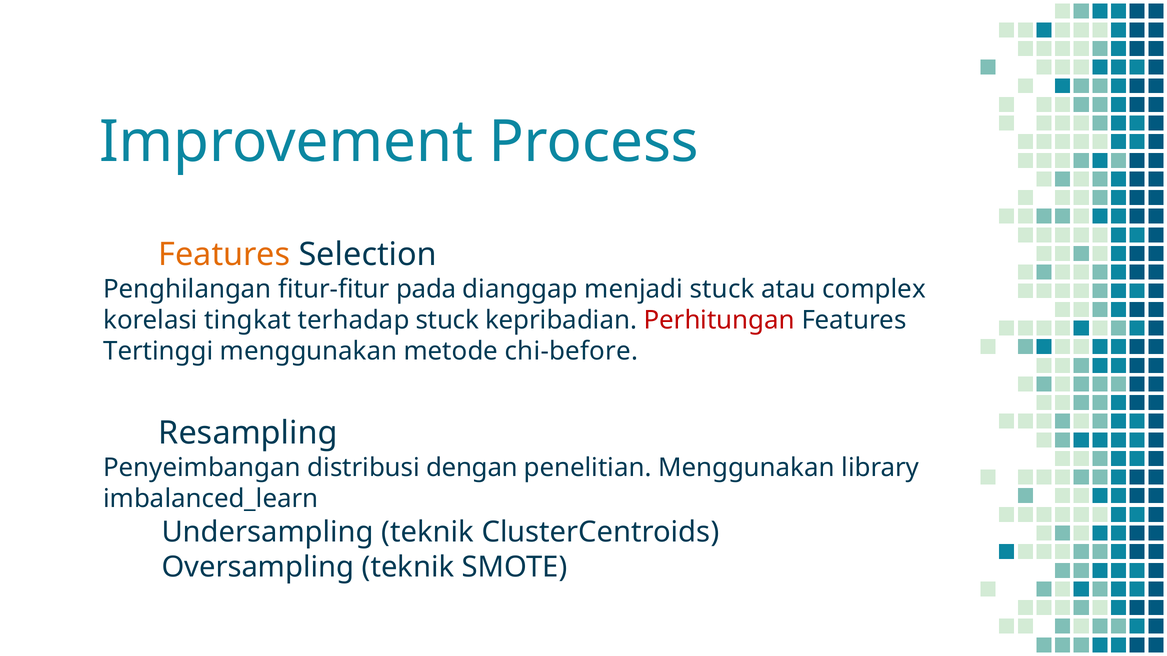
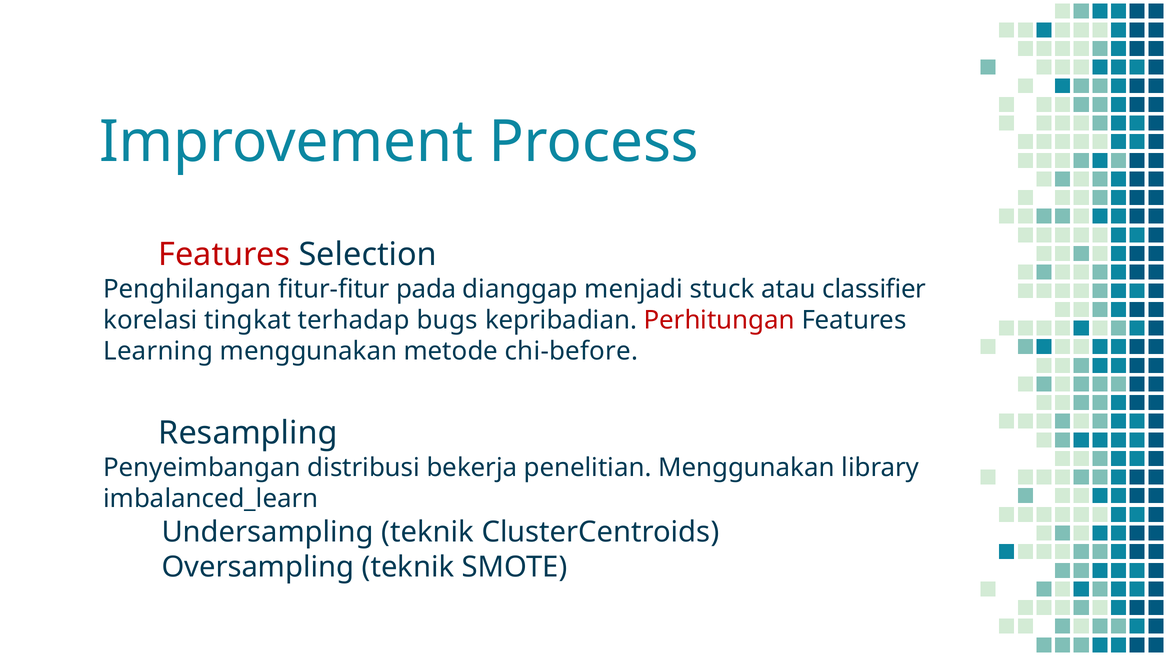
Features at (224, 255) colour: orange -> red
complex: complex -> classifier
terhadap stuck: stuck -> bugs
Tertinggi: Tertinggi -> Learning
dengan: dengan -> bekerja
